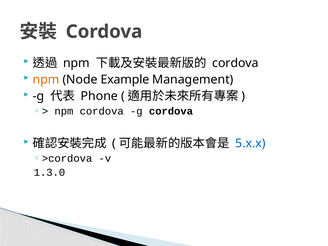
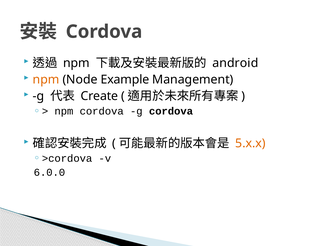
cordova at (235, 63): cordova -> android
Phone: Phone -> Create
5.x.x colour: blue -> orange
1.3.0: 1.3.0 -> 6.0.0
